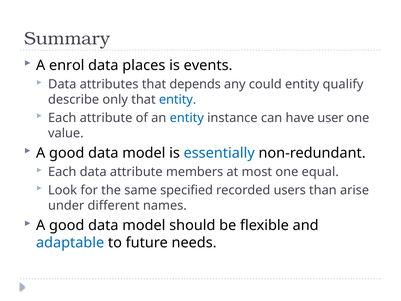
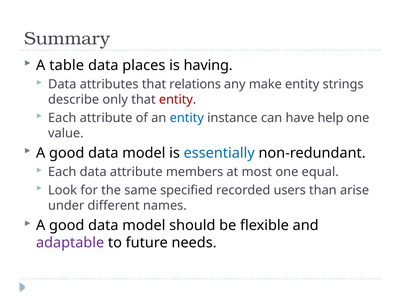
enrol: enrol -> table
events: events -> having
depends: depends -> relations
could: could -> make
qualify: qualify -> strings
entity at (178, 100) colour: blue -> red
user: user -> help
adaptable colour: blue -> purple
